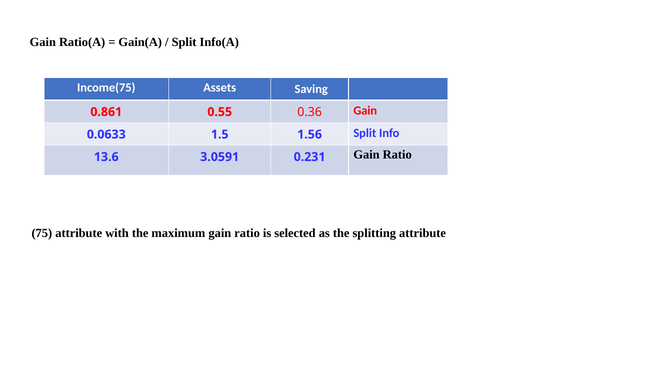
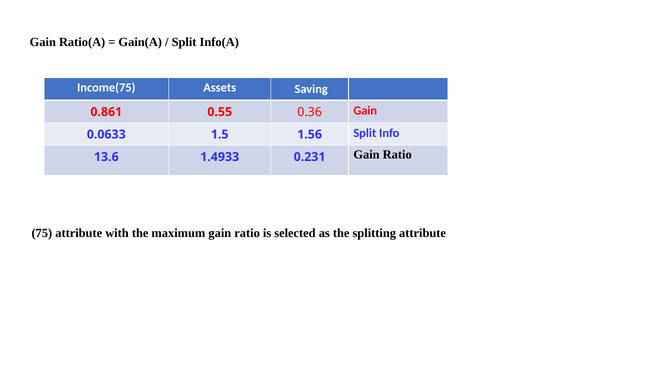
3.0591: 3.0591 -> 1.4933
